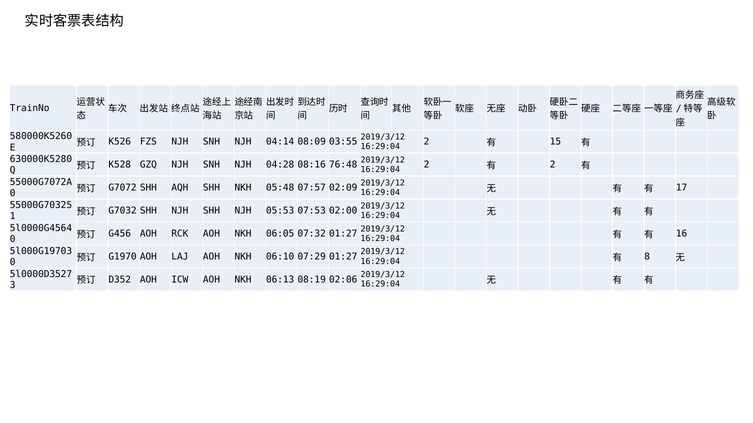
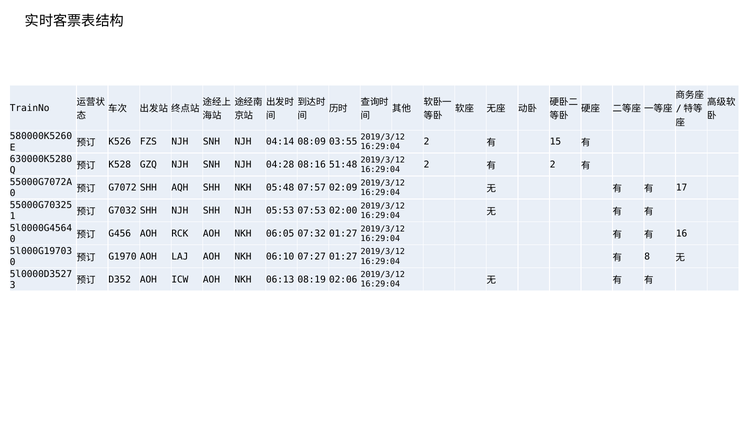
76:48: 76:48 -> 51:48
07:29: 07:29 -> 07:27
